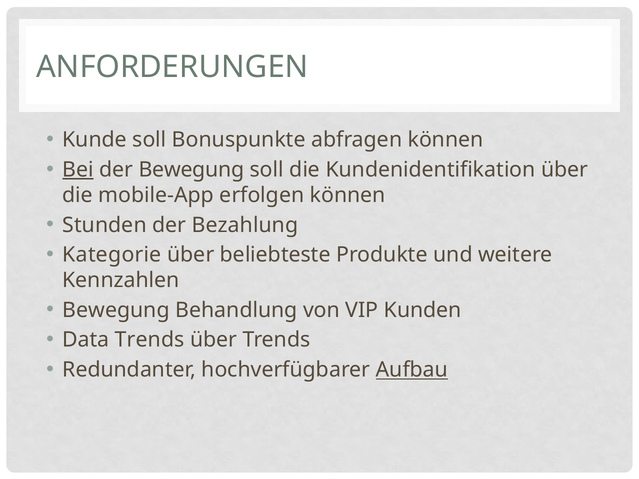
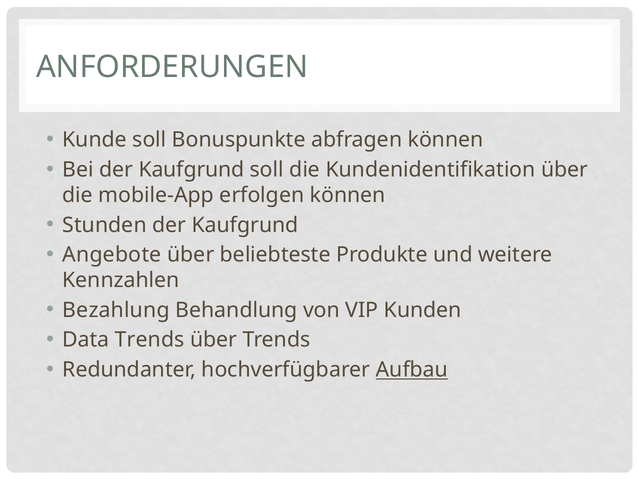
Bei underline: present -> none
Bewegung at (192, 170): Bewegung -> Kaufgrund
Bezahlung at (245, 225): Bezahlung -> Kaufgrund
Kategorie: Kategorie -> Angebote
Bewegung at (116, 310): Bewegung -> Bezahlung
